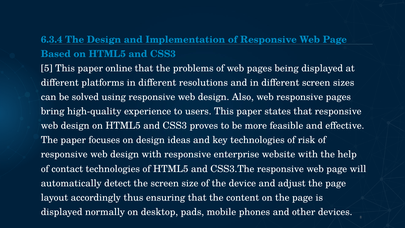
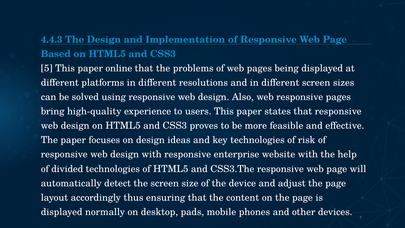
6.3.4: 6.3.4 -> 4.4.3
contact: contact -> divided
